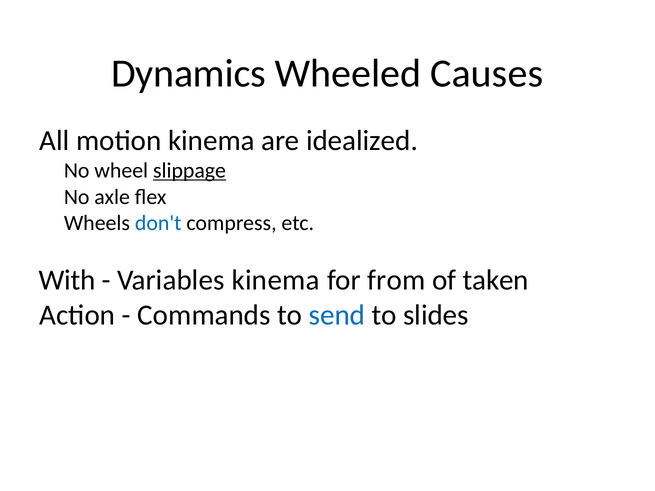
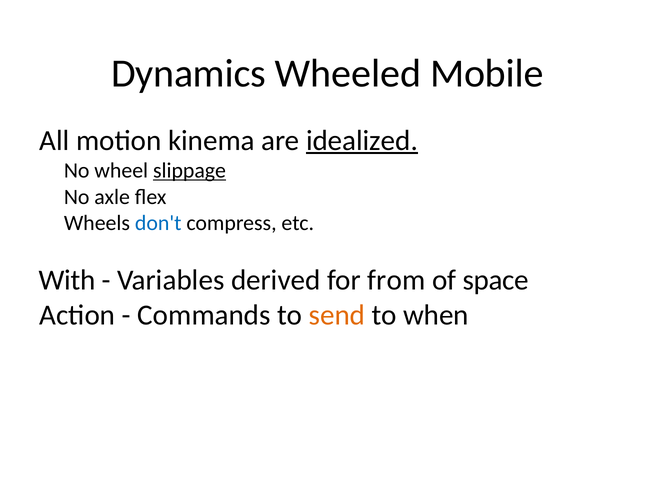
Causes: Causes -> Mobile
idealized underline: none -> present
Variables kinema: kinema -> derived
taken: taken -> space
send colour: blue -> orange
slides: slides -> when
